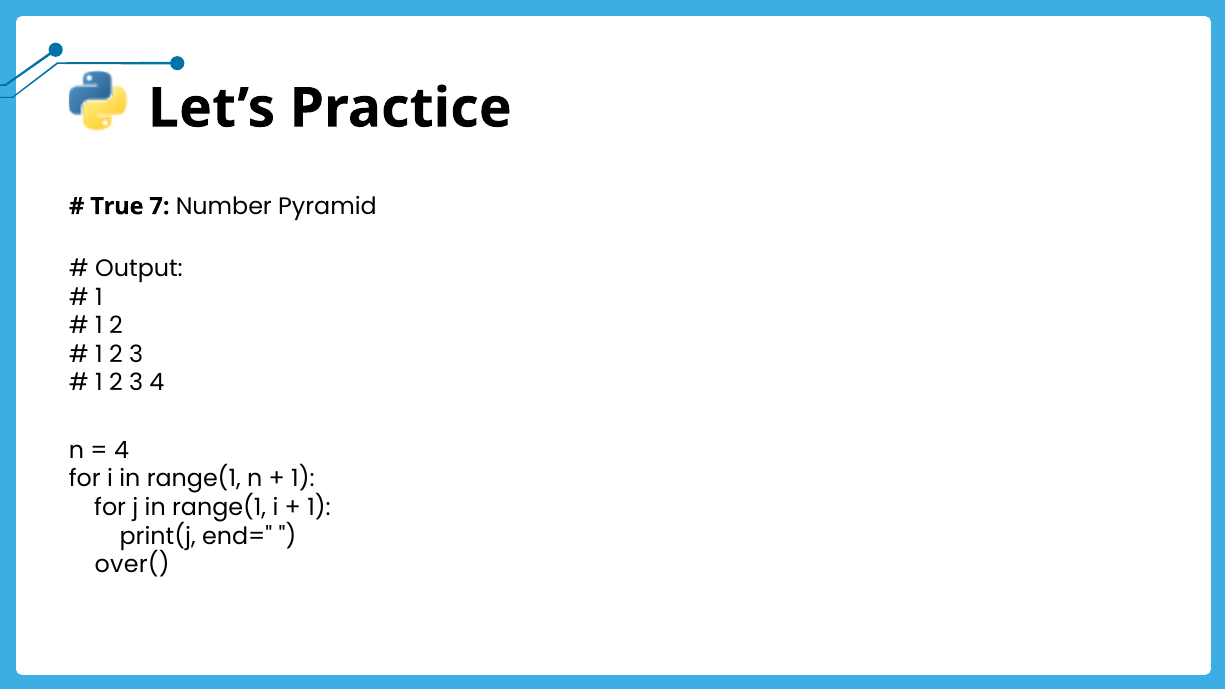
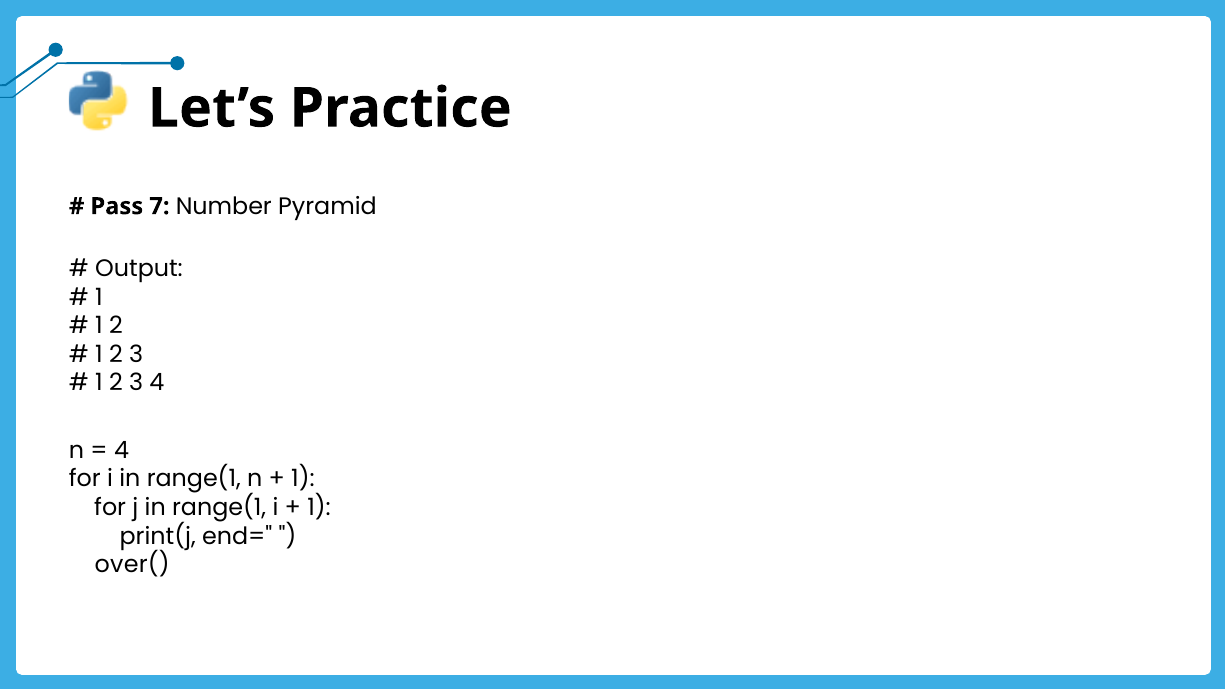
True: True -> Pass
